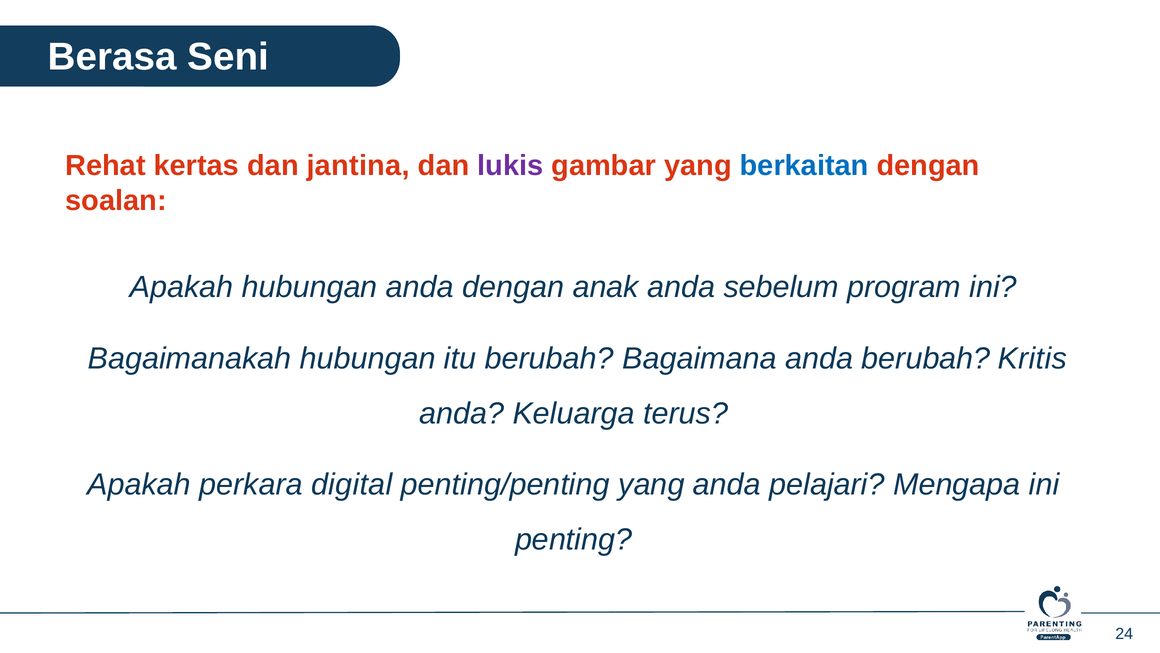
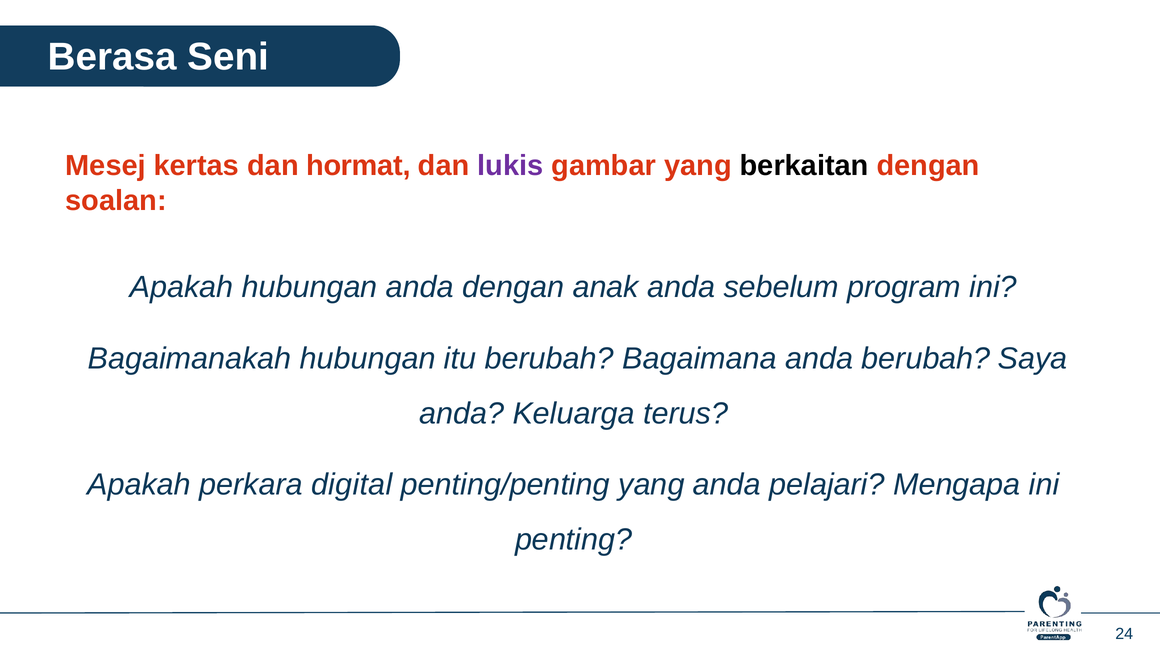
Rehat: Rehat -> Mesej
jantina: jantina -> hormat
berkaitan colour: blue -> black
Kritis: Kritis -> Saya
